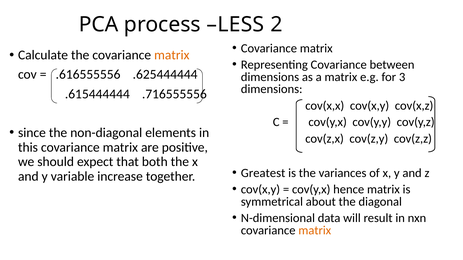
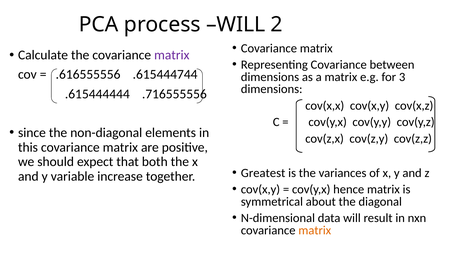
process LESS: LESS -> WILL
matrix at (172, 55) colour: orange -> purple
.625444444: .625444444 -> .615444744
